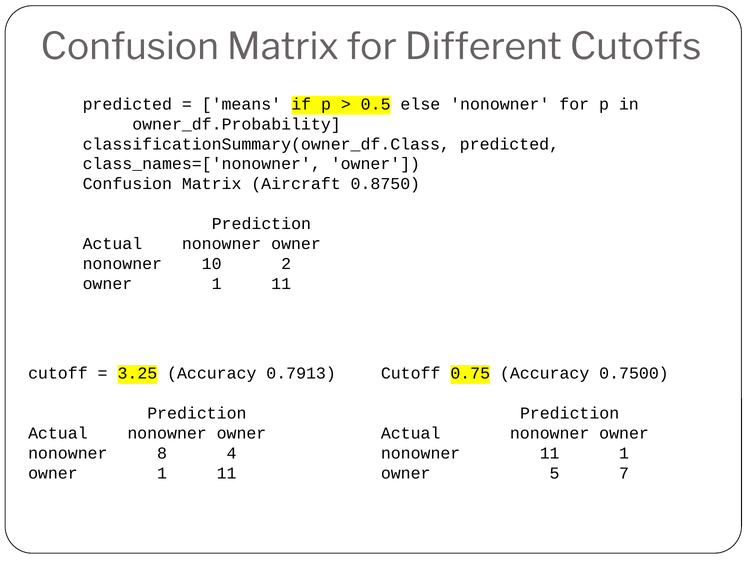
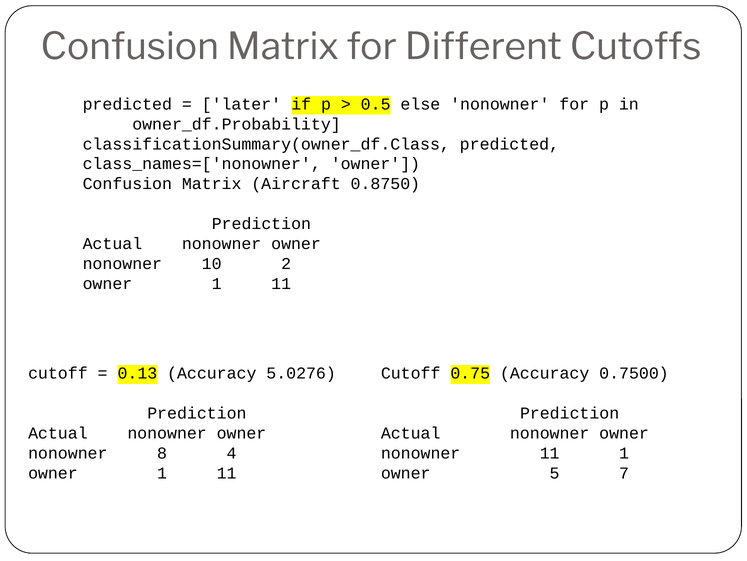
means: means -> later
3.25: 3.25 -> 0.13
0.7913: 0.7913 -> 5.0276
